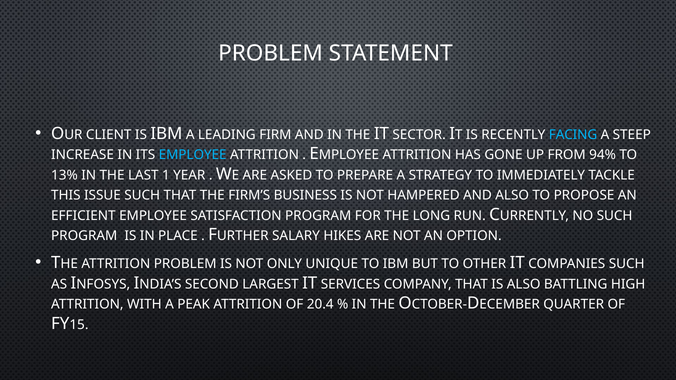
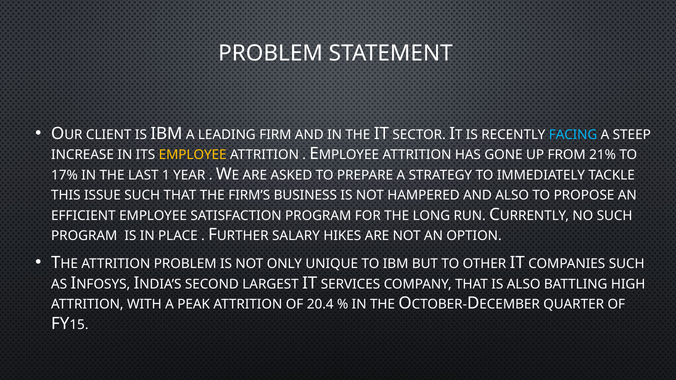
EMPLOYEE at (193, 155) colour: light blue -> yellow
94%: 94% -> 21%
13%: 13% -> 17%
